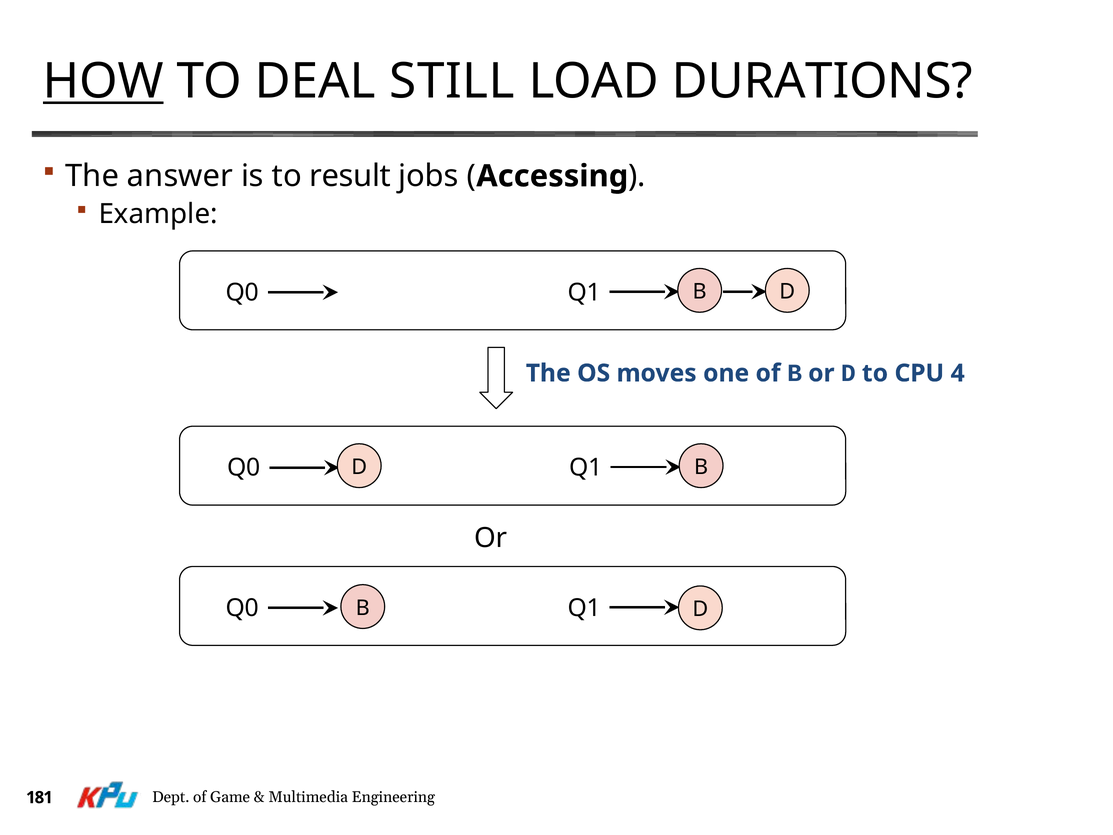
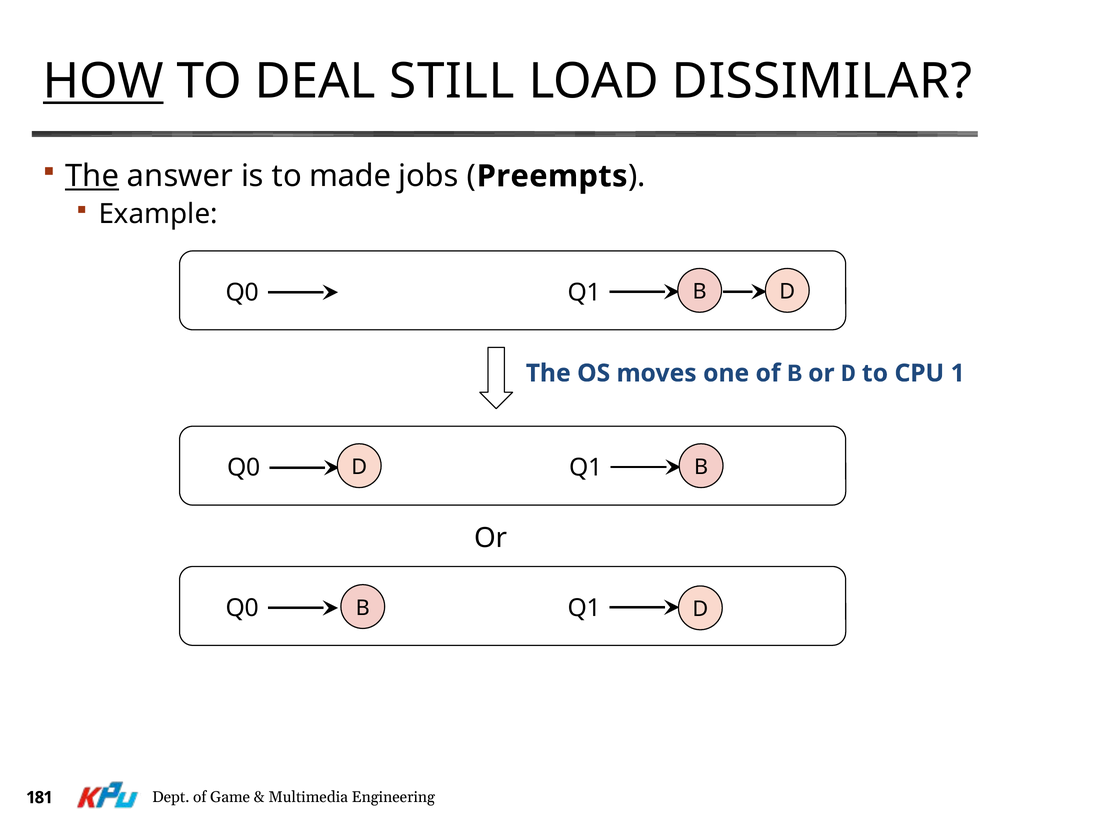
DURATIONS: DURATIONS -> DISSIMILAR
The at (92, 176) underline: none -> present
result: result -> made
Accessing: Accessing -> Preempts
4: 4 -> 1
